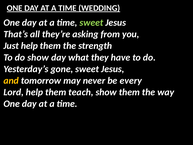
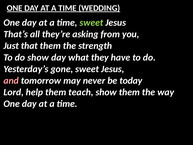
Just help: help -> that
and colour: yellow -> pink
every: every -> today
